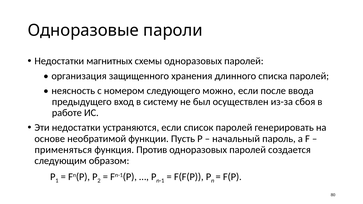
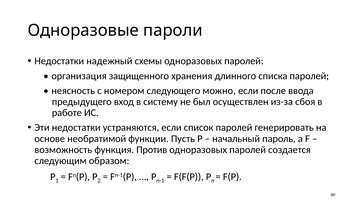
магнитных: магнитных -> надежный
применяться: применяться -> возможность
